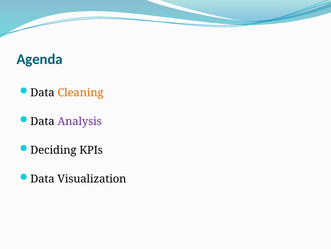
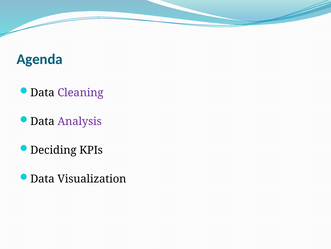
Cleaning colour: orange -> purple
